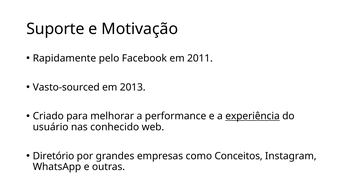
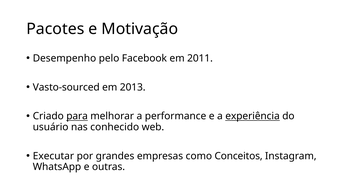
Suporte: Suporte -> Pacotes
Rapidamente: Rapidamente -> Desempenho
para underline: none -> present
Diretório: Diretório -> Executar
